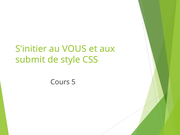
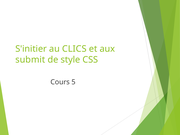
VOUS: VOUS -> CLICS
